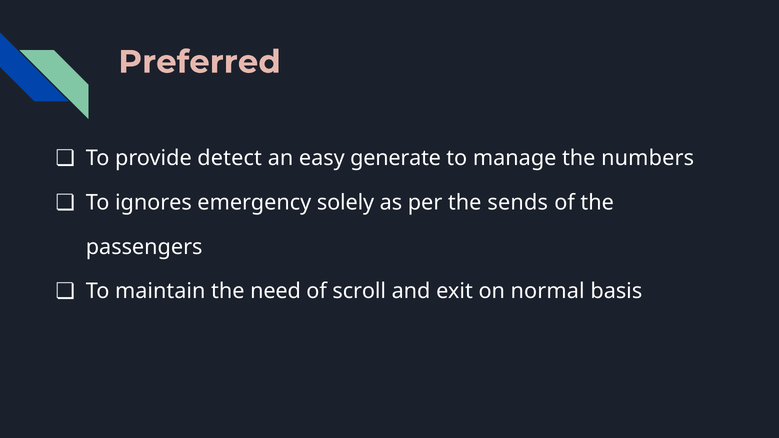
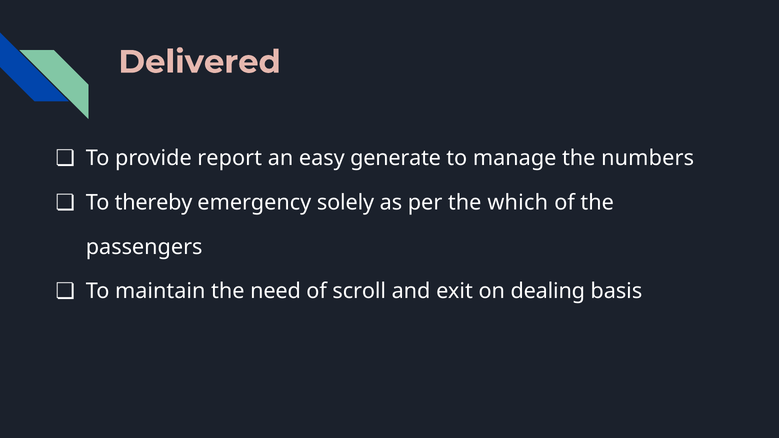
Preferred: Preferred -> Delivered
detect: detect -> report
ignores: ignores -> thereby
sends: sends -> which
normal: normal -> dealing
